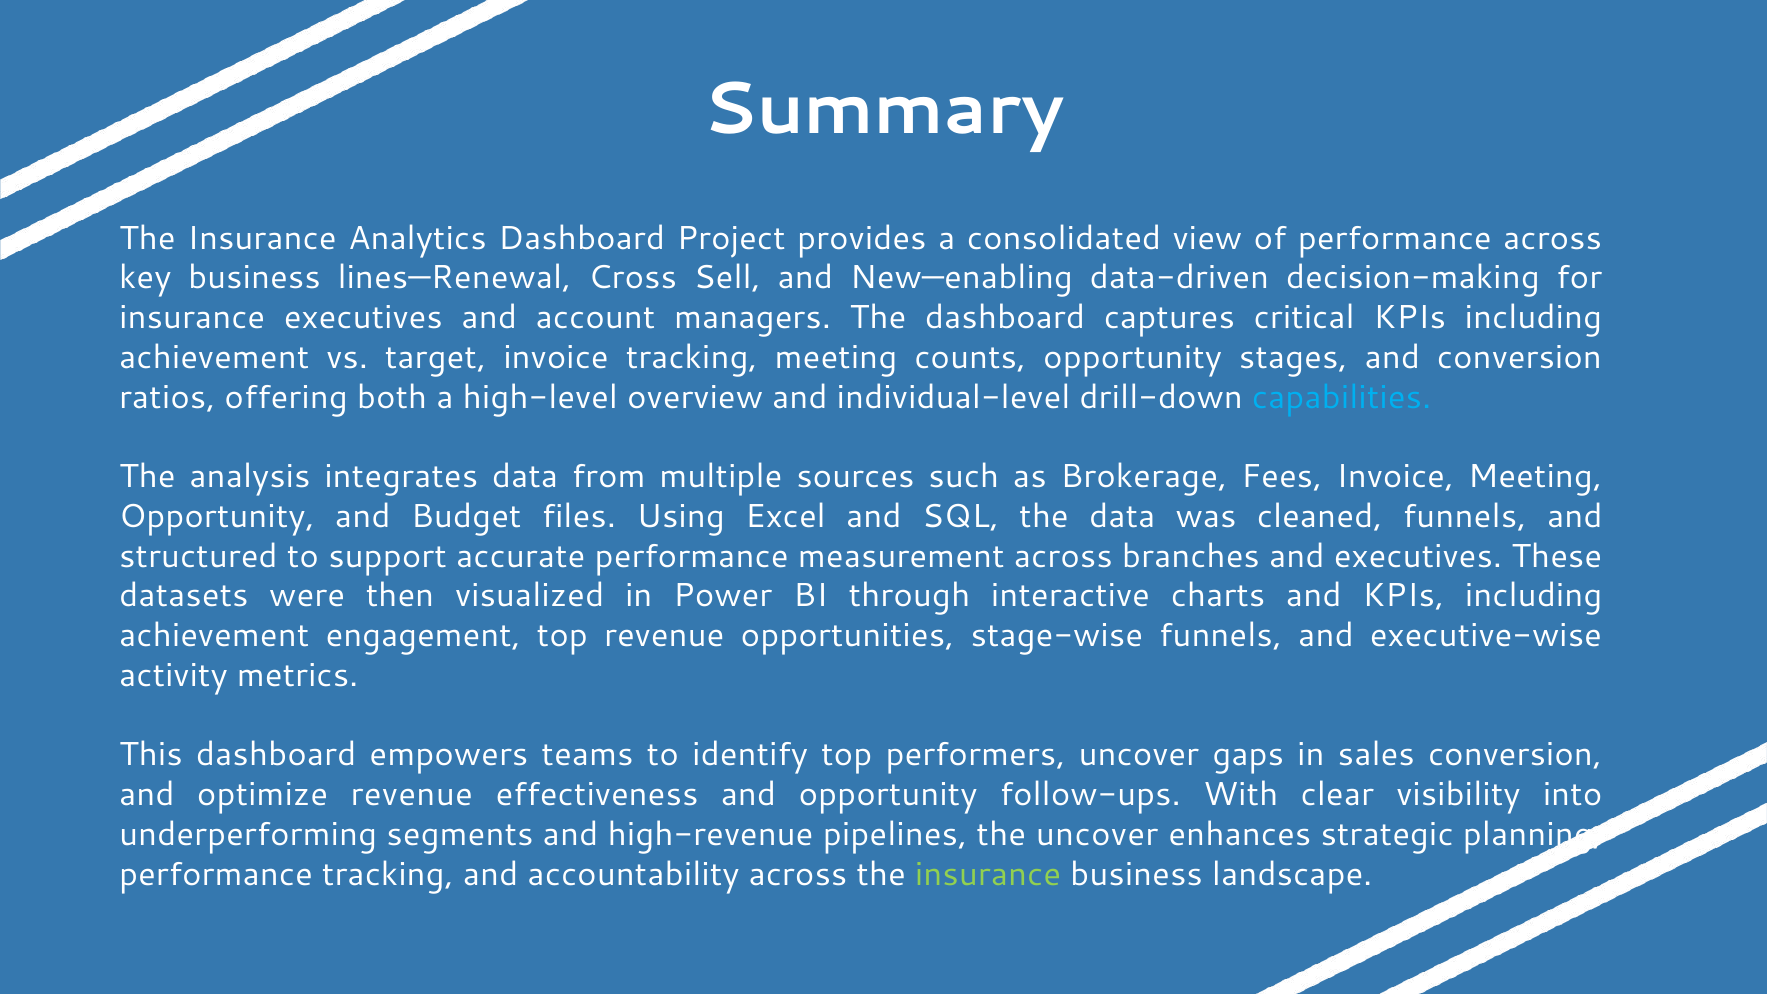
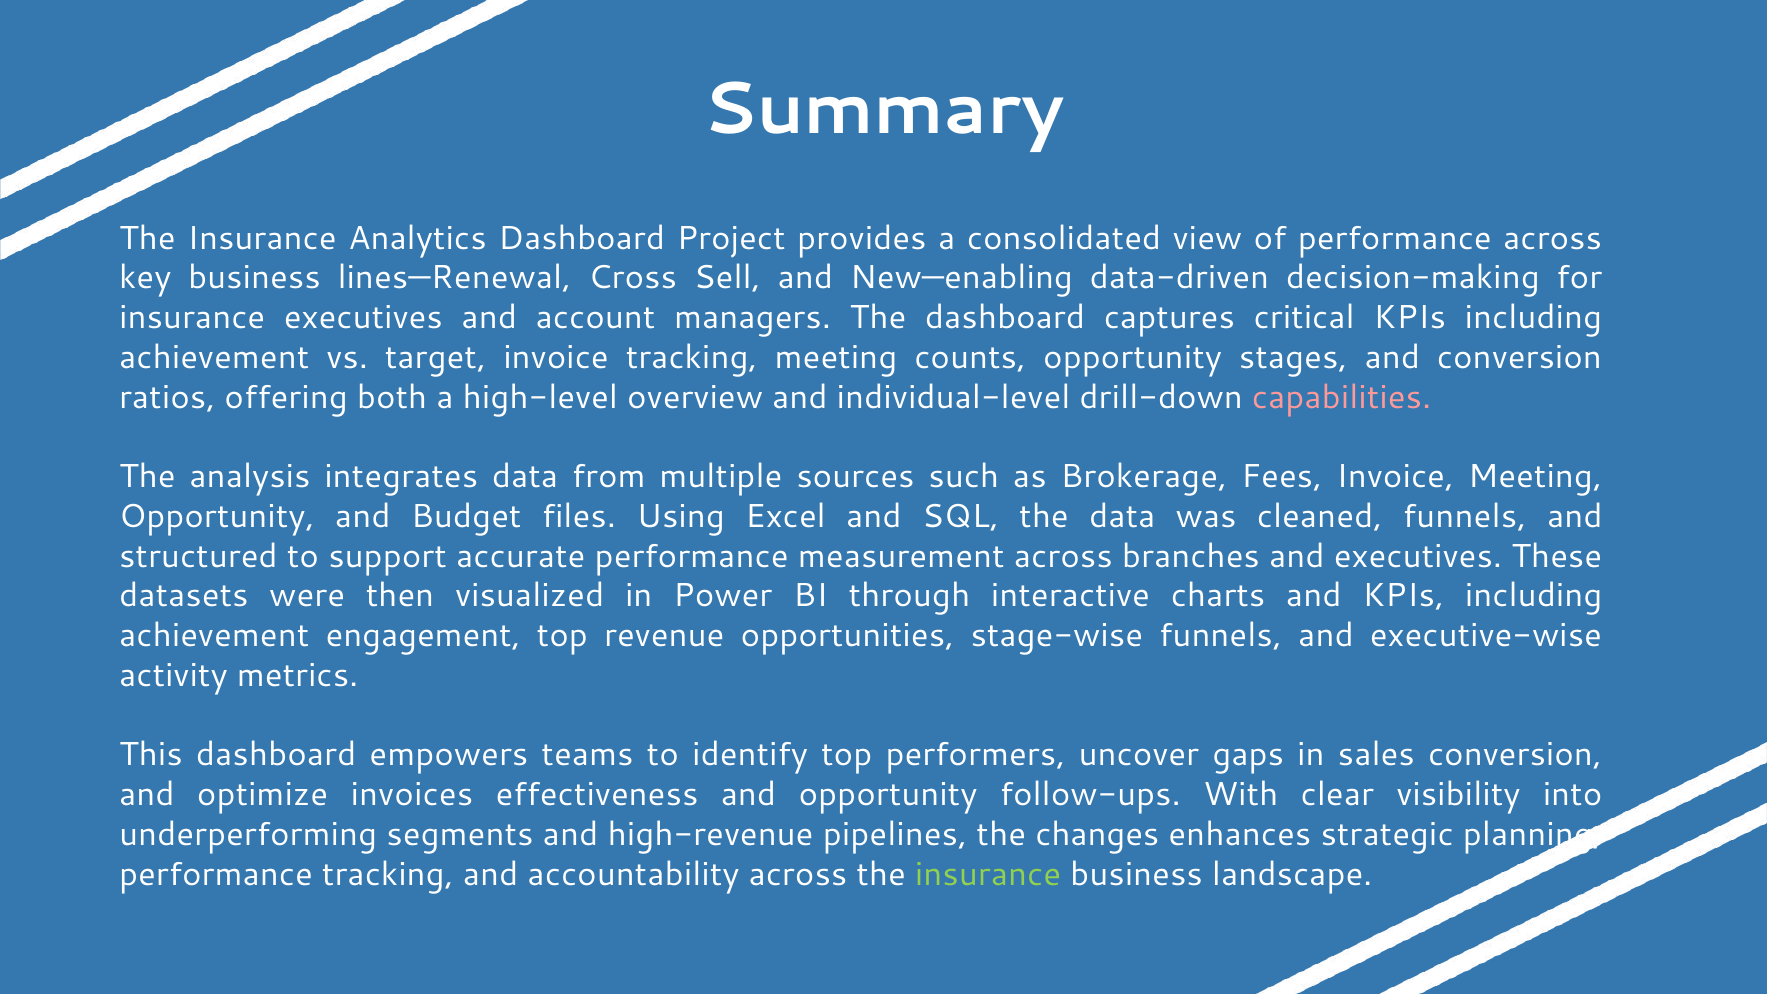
capabilities colour: light blue -> pink
optimize revenue: revenue -> invoices
the uncover: uncover -> changes
